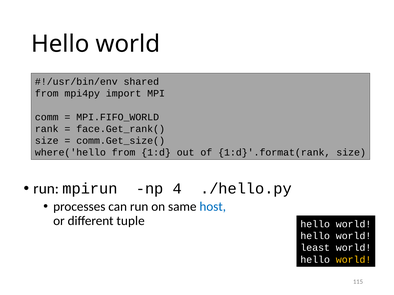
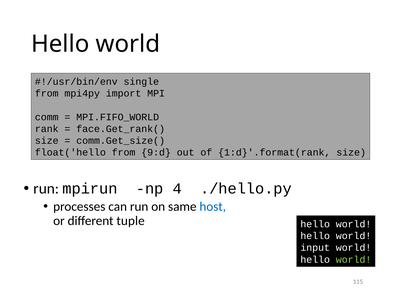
shared: shared -> single
where('hello: where('hello -> float('hello
1:d: 1:d -> 9:d
least: least -> input
world at (354, 260) colour: yellow -> light green
